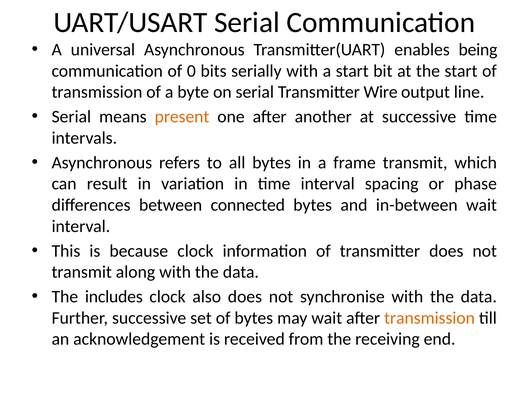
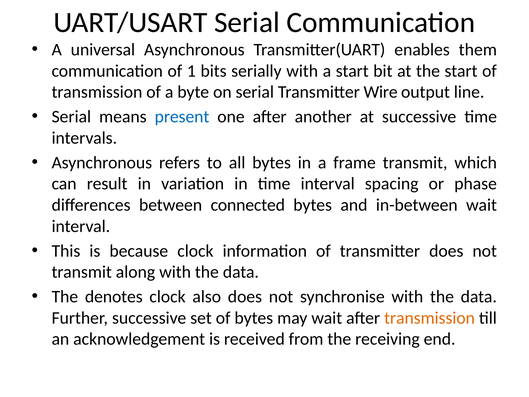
being: being -> them
0: 0 -> 1
present colour: orange -> blue
includes: includes -> denotes
